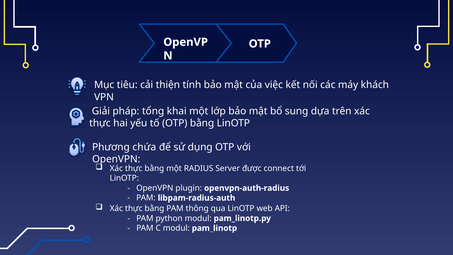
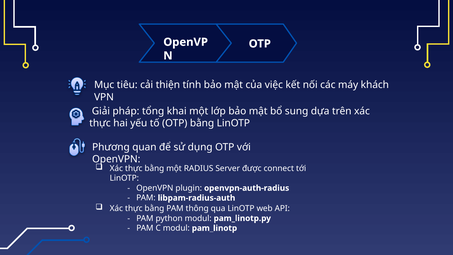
chứa: chứa -> quan
